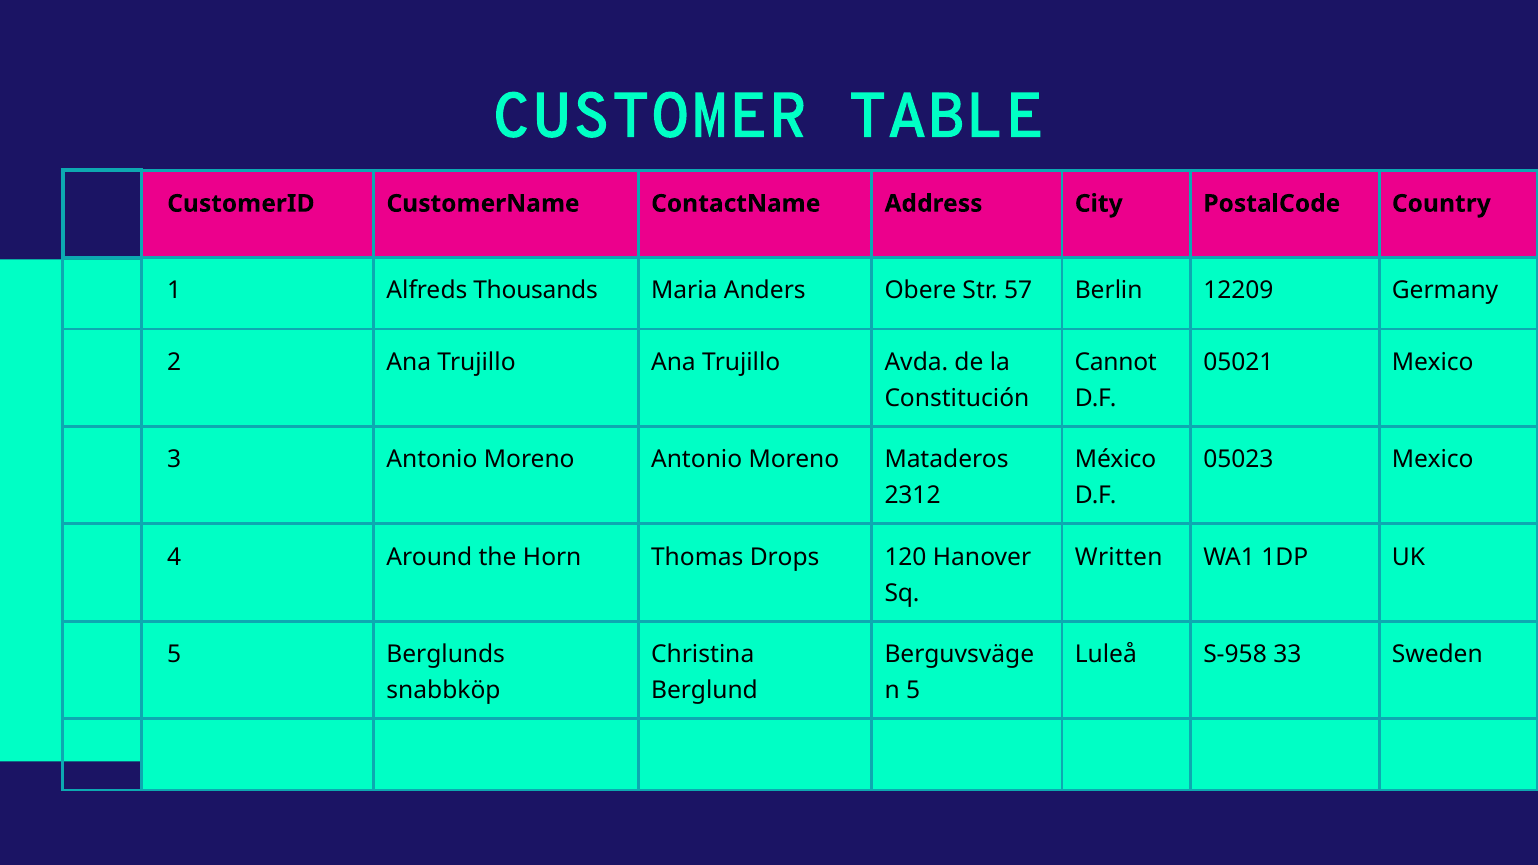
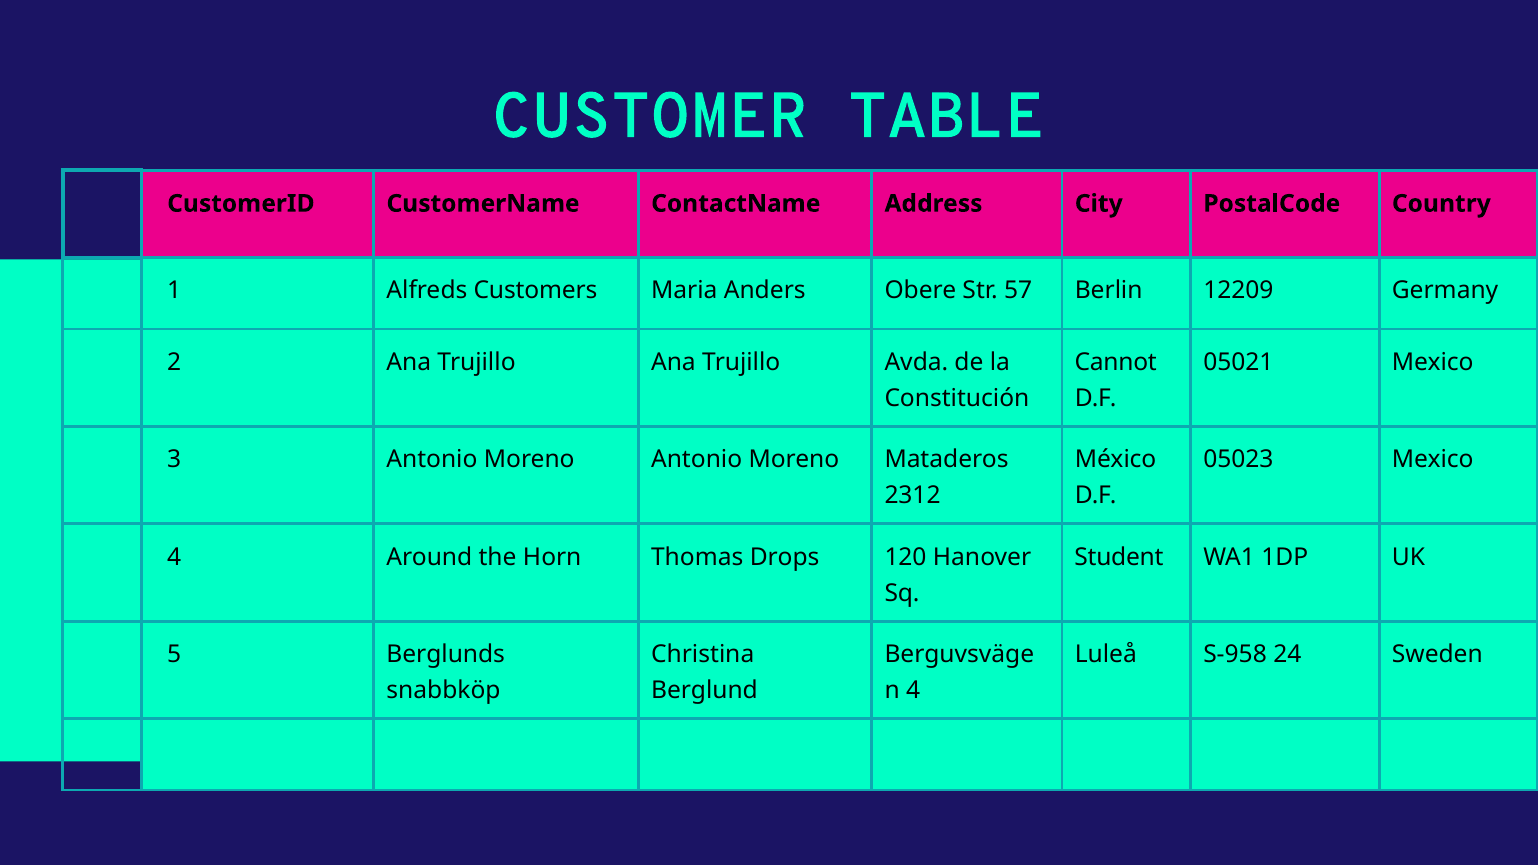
Thousands: Thousands -> Customers
Written: Written -> Student
33: 33 -> 24
5 at (913, 691): 5 -> 4
